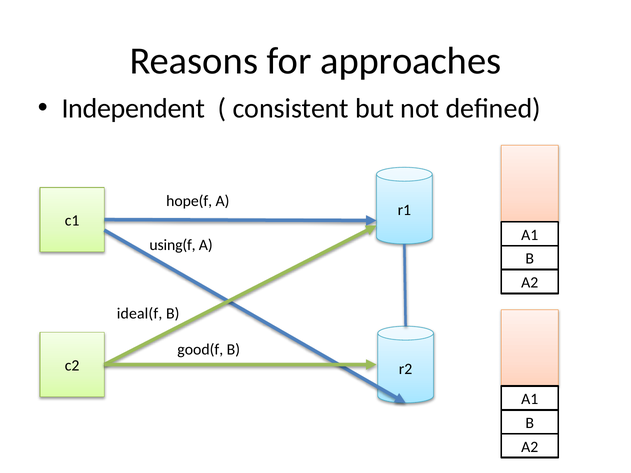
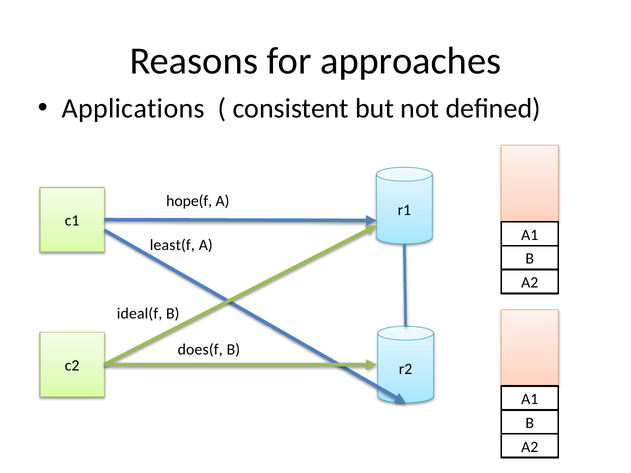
Independent: Independent -> Applications
using(f: using(f -> least(f
good(f: good(f -> does(f
